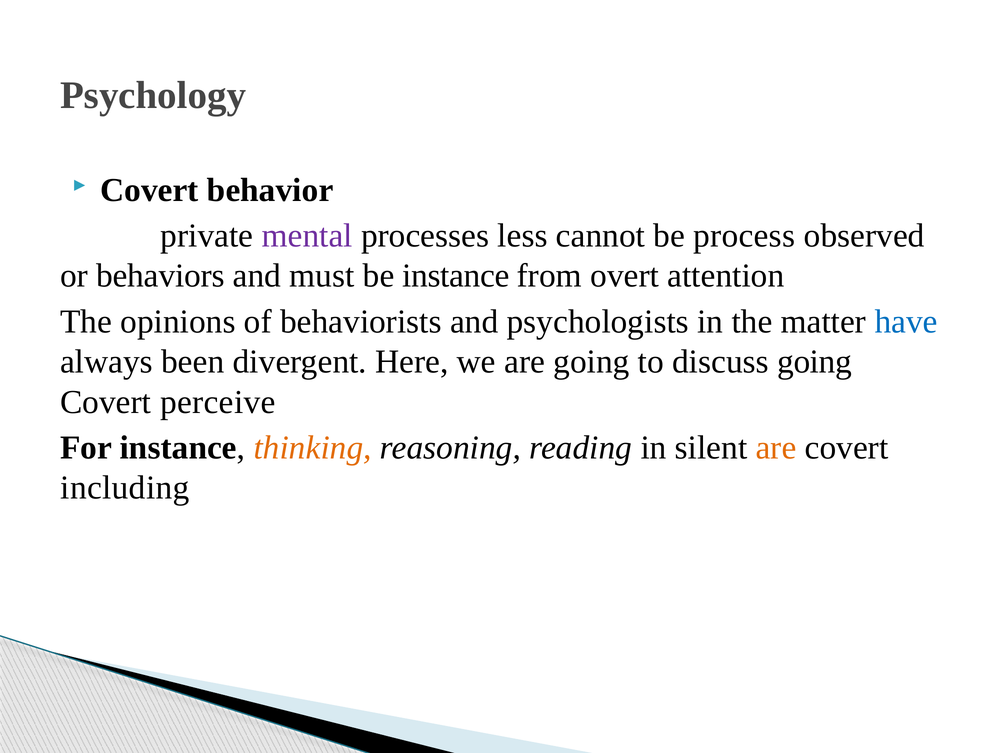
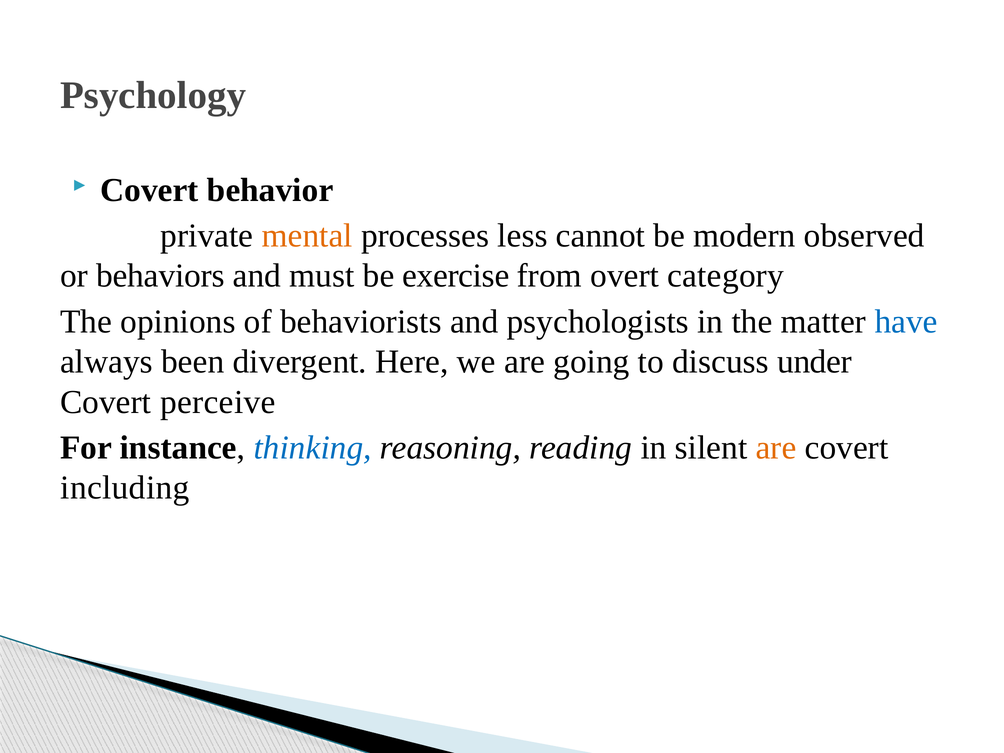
mental colour: purple -> orange
process: process -> modern
be instance: instance -> exercise
attention: attention -> category
discuss going: going -> under
thinking colour: orange -> blue
